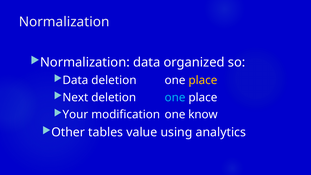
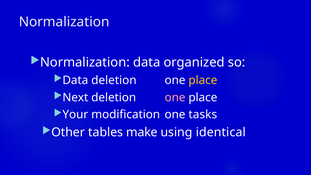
one at (175, 97) colour: light blue -> pink
know: know -> tasks
value: value -> make
analytics: analytics -> identical
